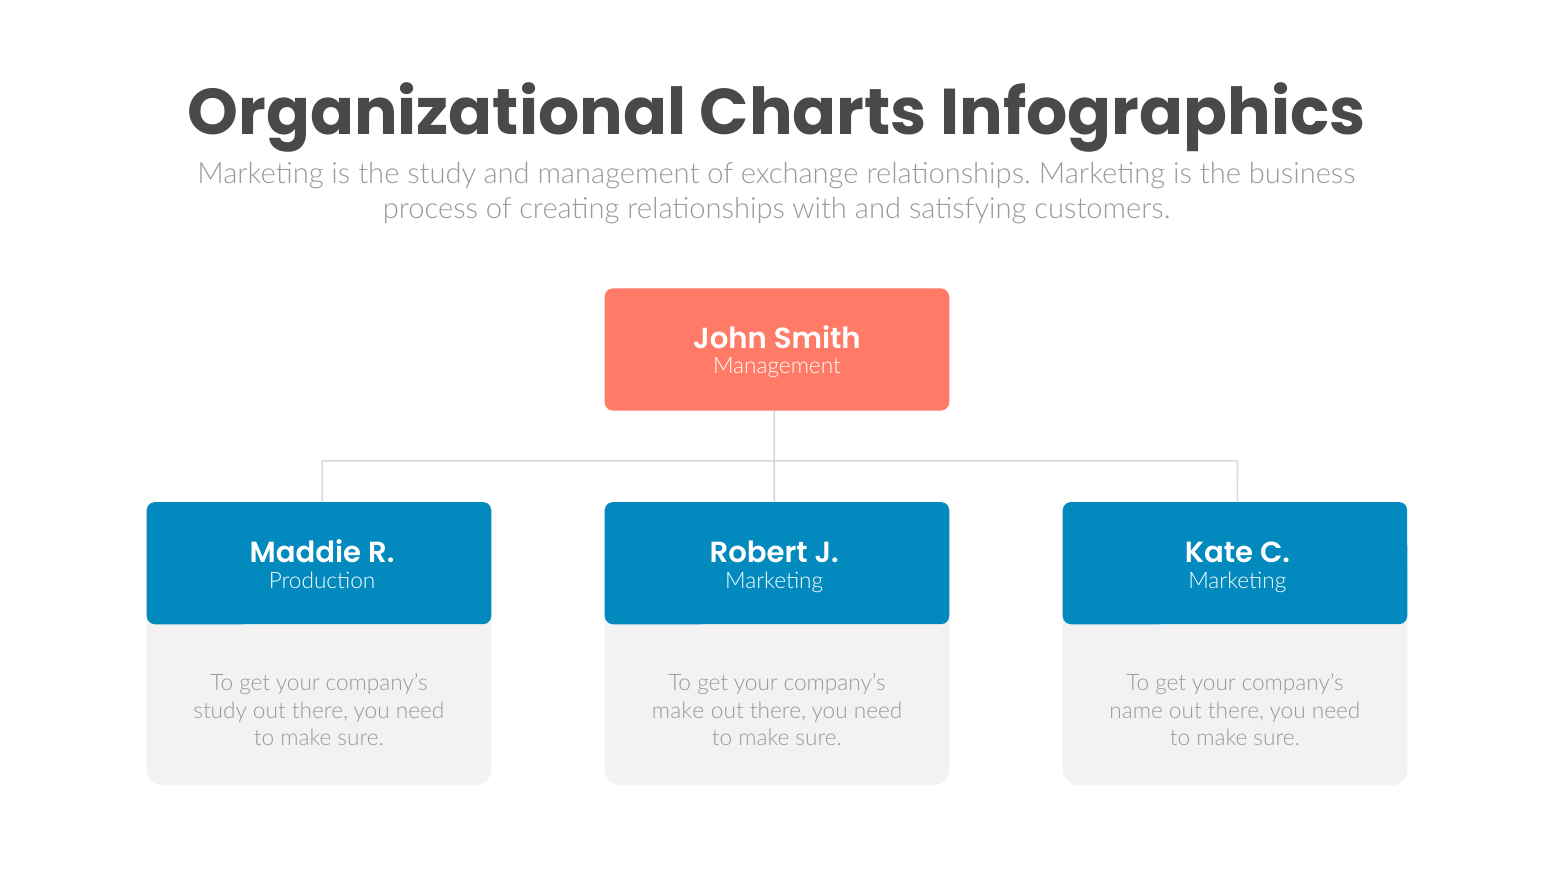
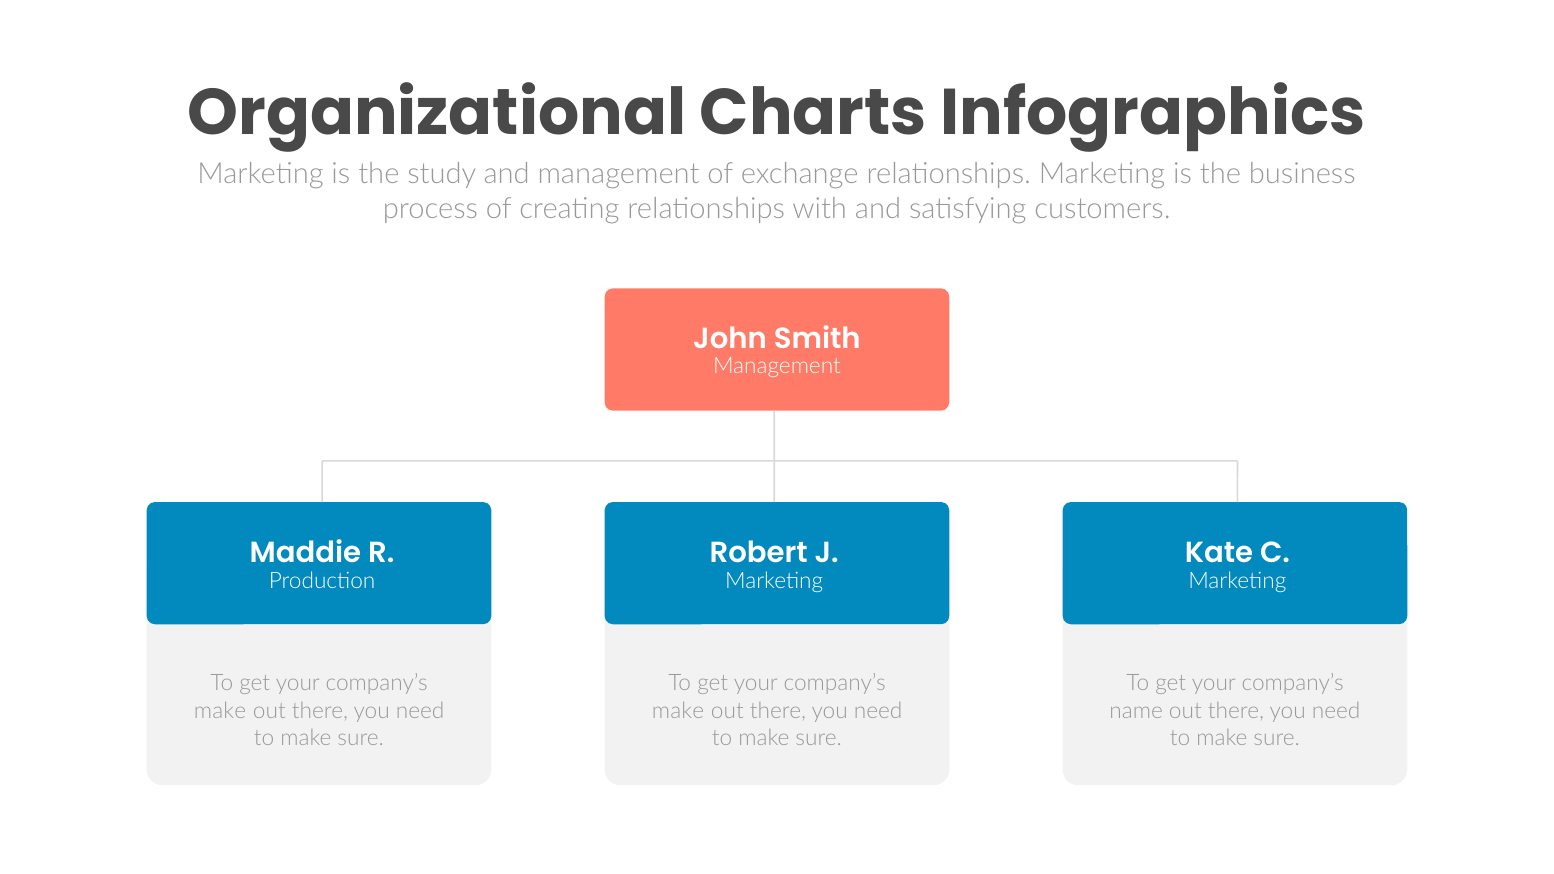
study at (220, 711): study -> make
